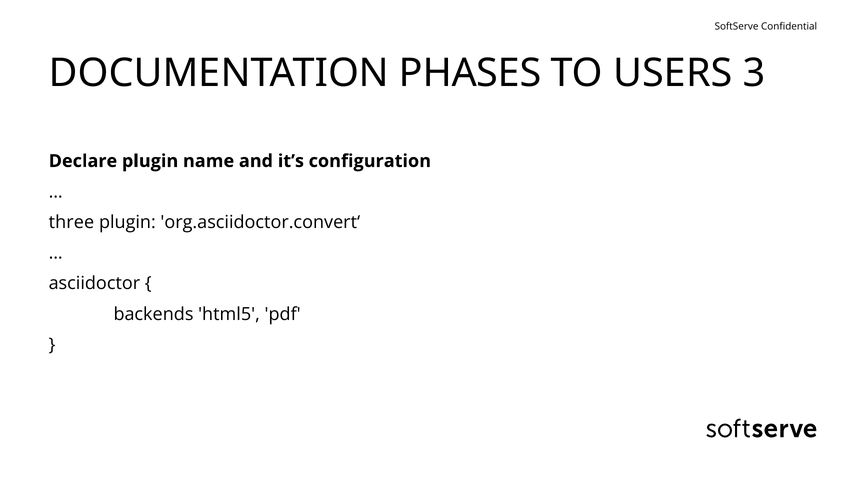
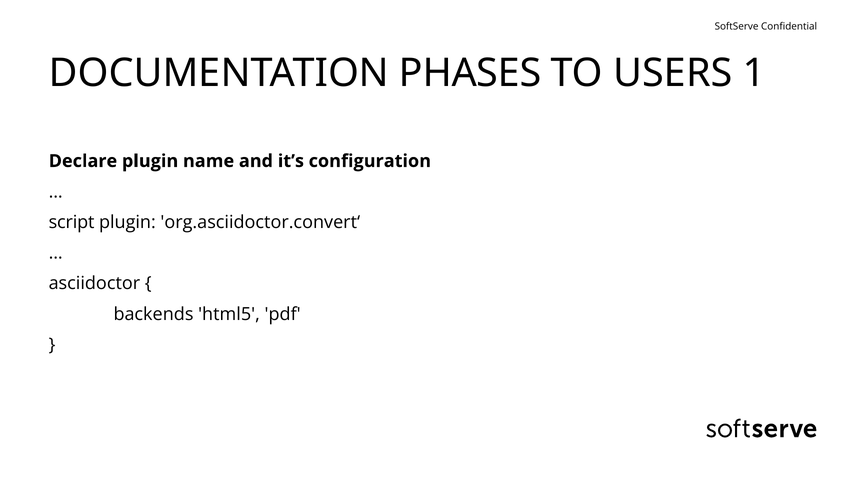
3: 3 -> 1
three: three -> script
